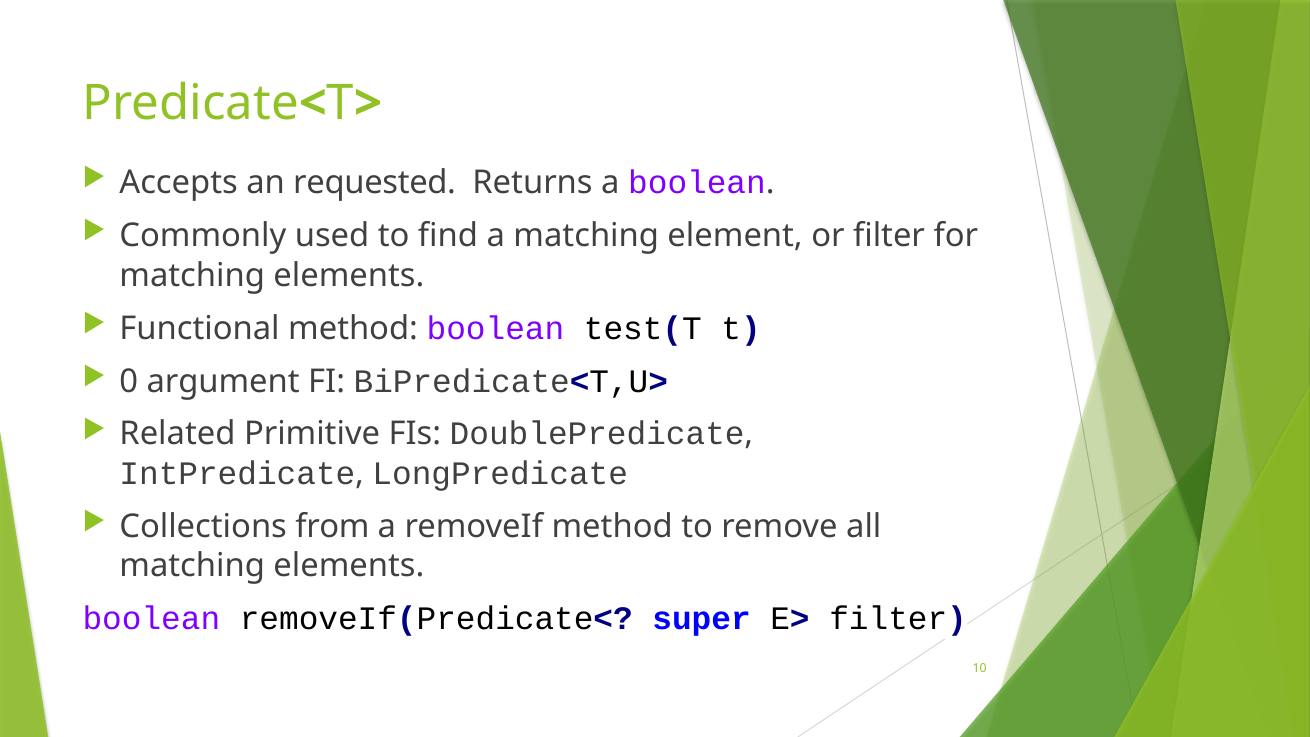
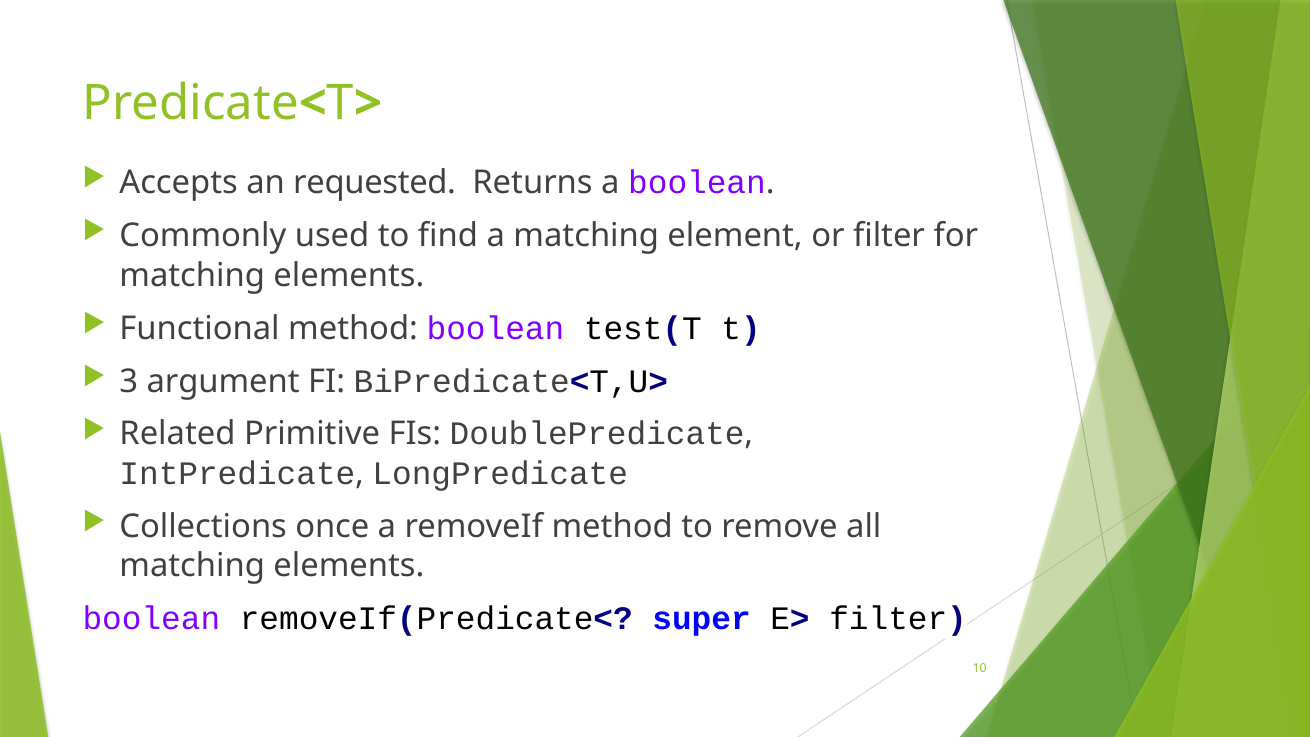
0: 0 -> 3
from: from -> once
